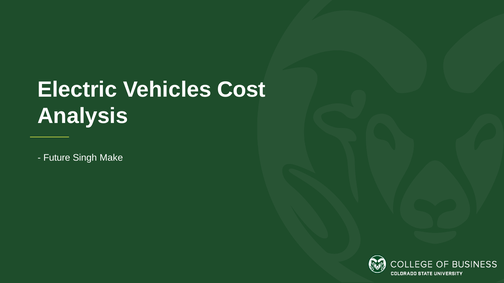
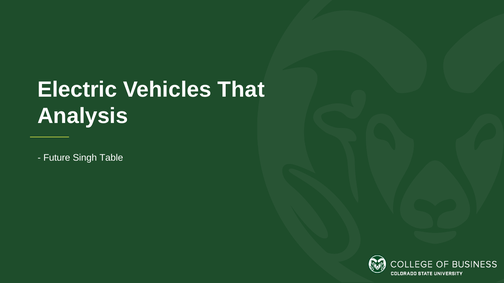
Cost: Cost -> That
Make: Make -> Table
